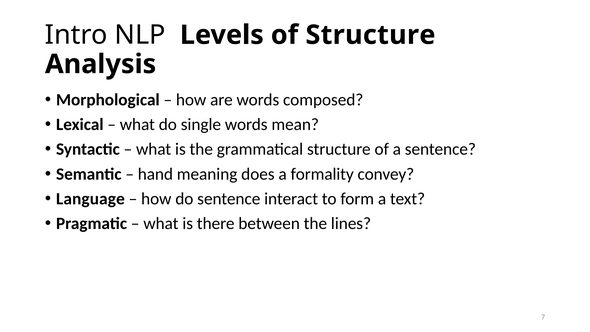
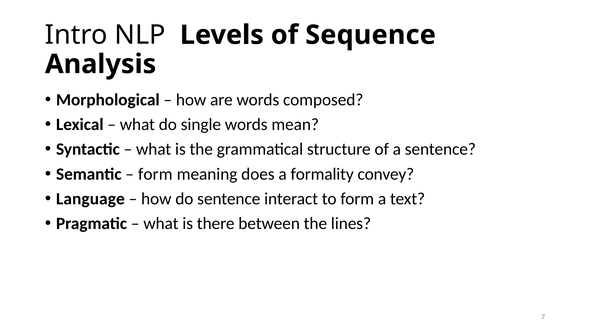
of Structure: Structure -> Sequence
hand at (155, 174): hand -> form
